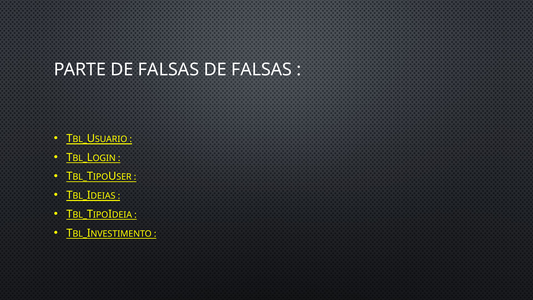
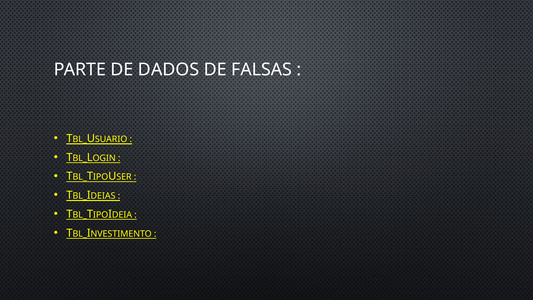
PARTE DE FALSAS: FALSAS -> DADOS
